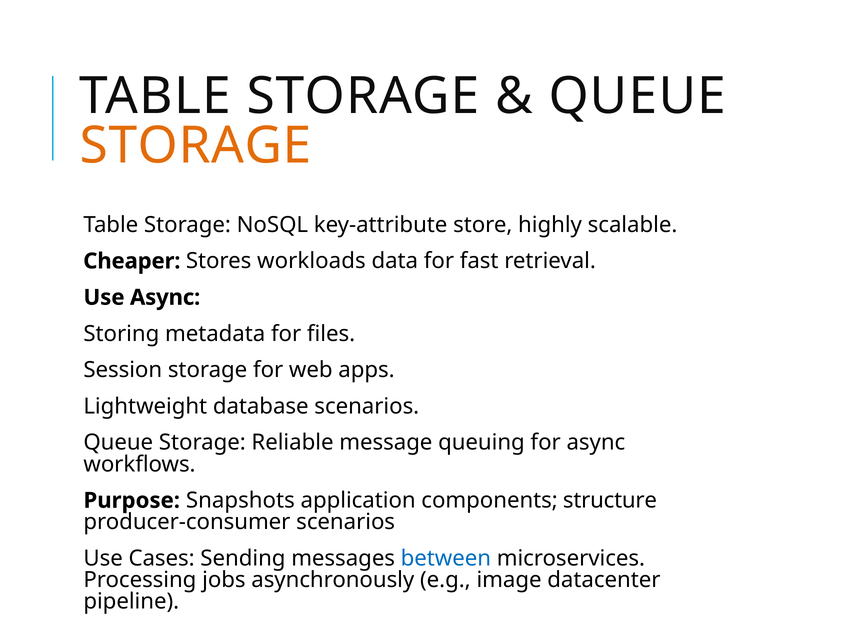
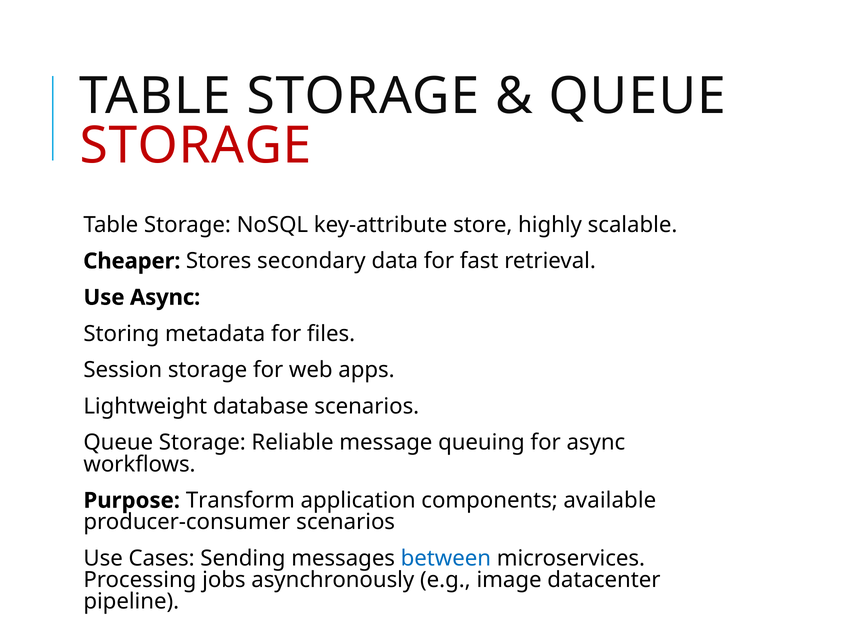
STORAGE at (196, 146) colour: orange -> red
workloads: workloads -> secondary
Snapshots: Snapshots -> Transform
structure: structure -> available
